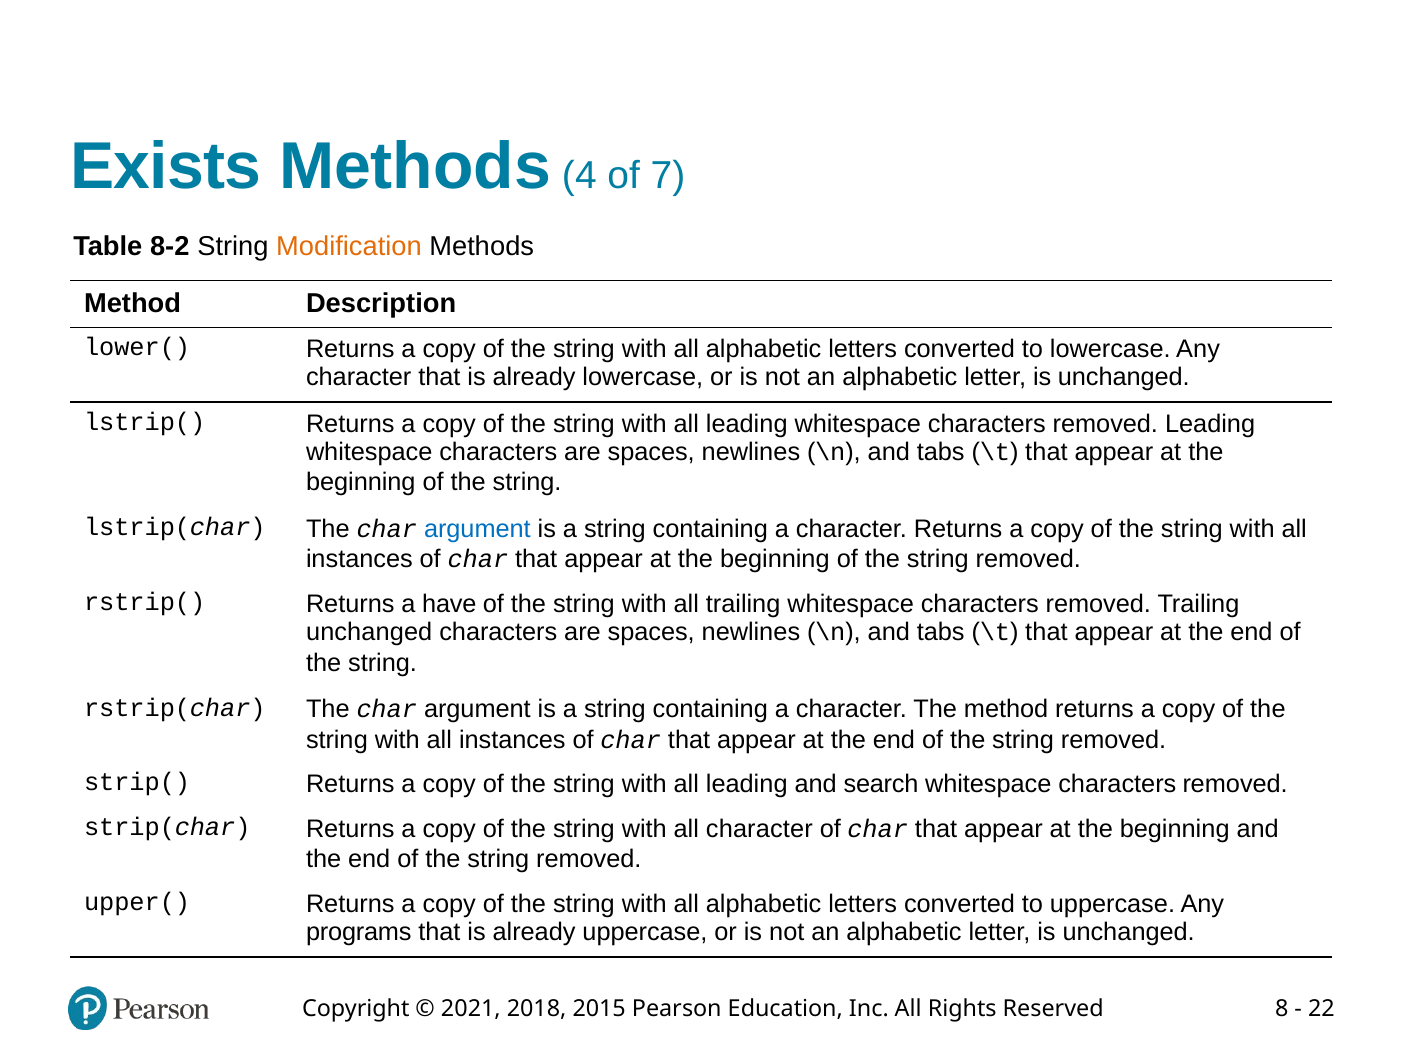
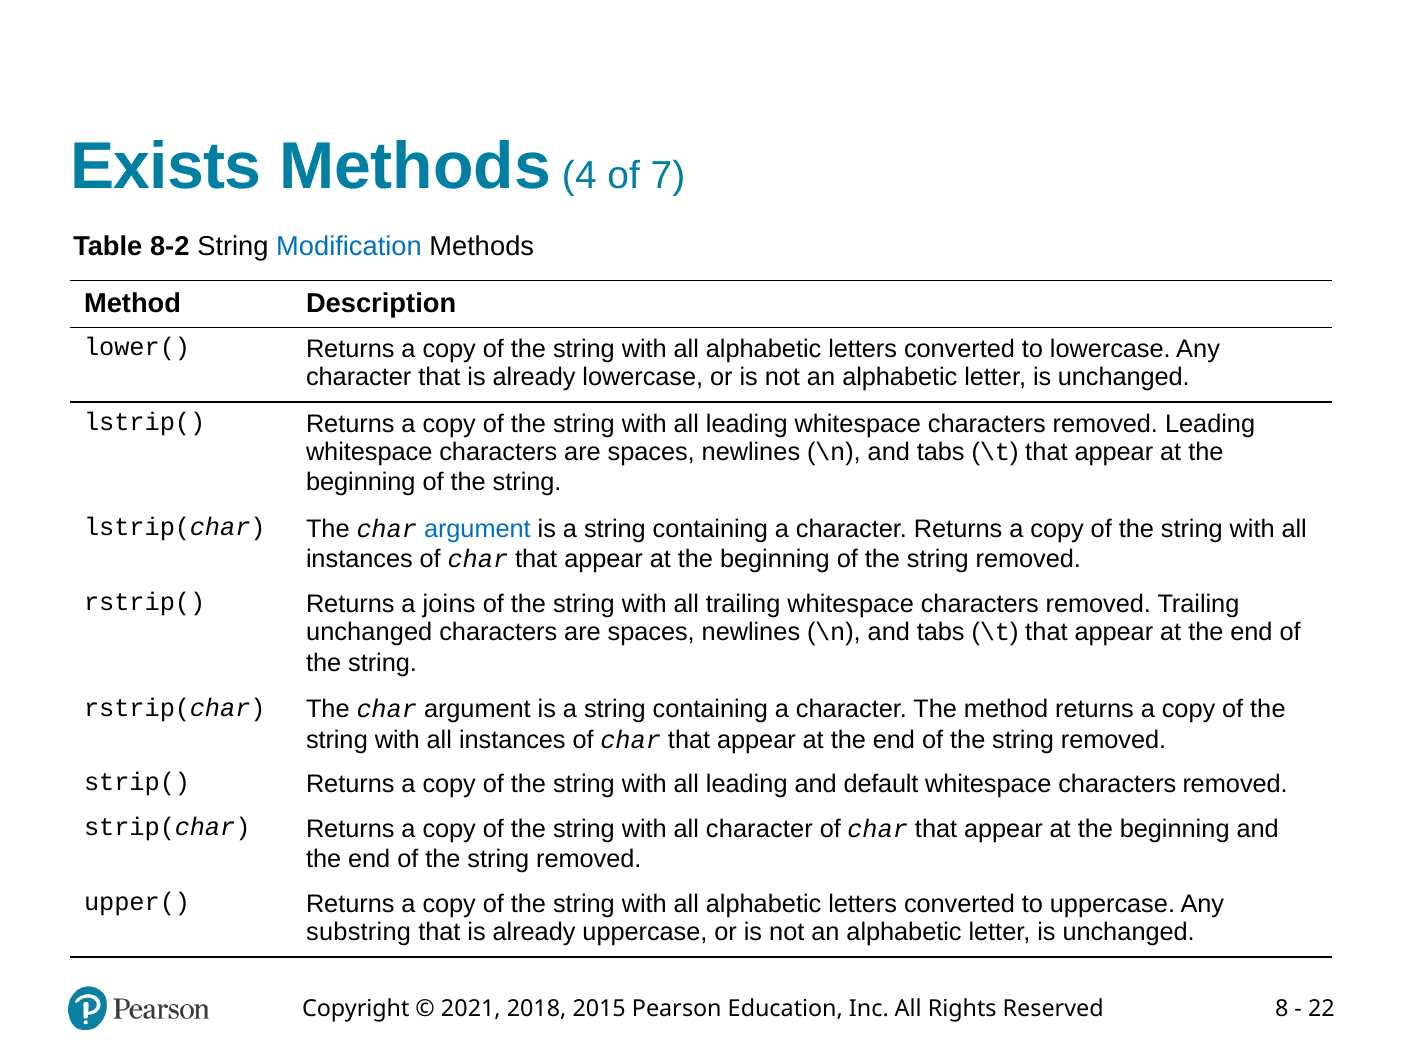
Modification colour: orange -> blue
have: have -> joins
search: search -> default
programs: programs -> substring
